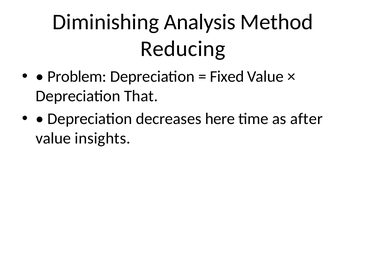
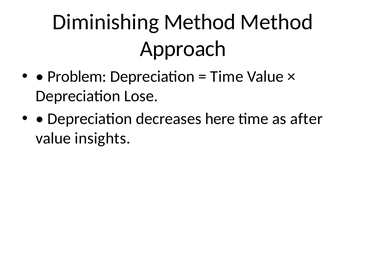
Diminishing Analysis: Analysis -> Method
Reducing: Reducing -> Approach
Fixed at (227, 77): Fixed -> Time
That: That -> Lose
